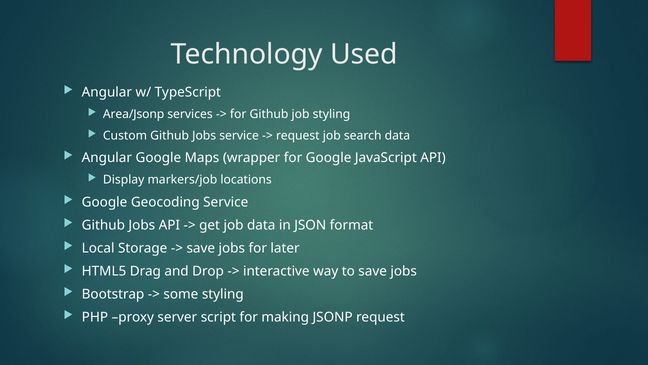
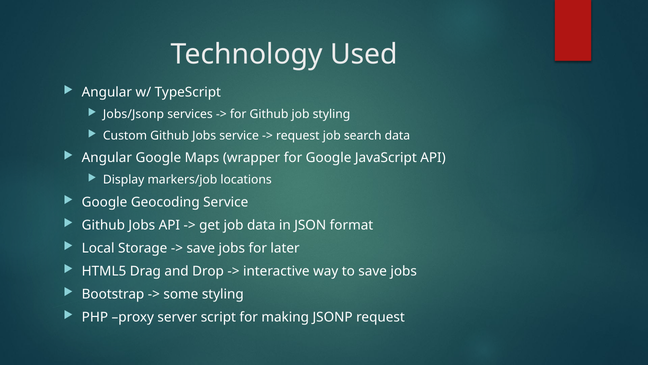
Area/Jsonp: Area/Jsonp -> Jobs/Jsonp
